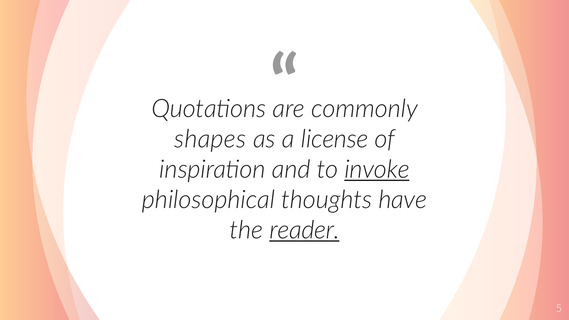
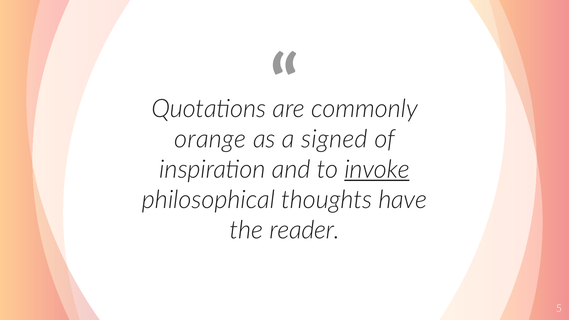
shapes: shapes -> orange
license: license -> signed
reader underline: present -> none
